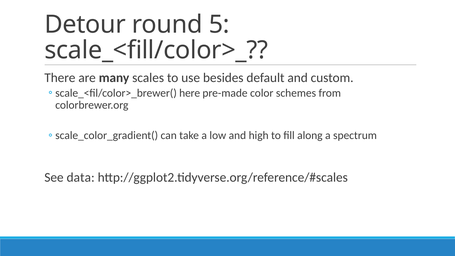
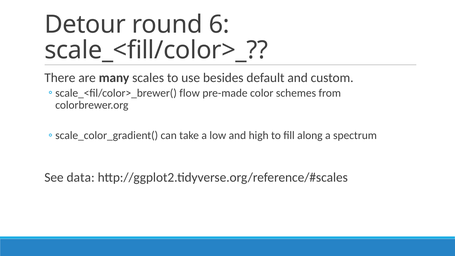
5: 5 -> 6
here: here -> flow
